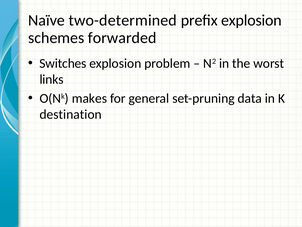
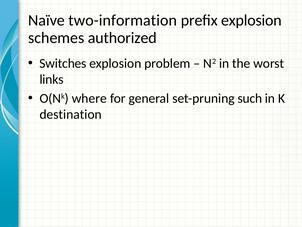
two-determined: two-determined -> two-information
forwarded: forwarded -> authorized
makes: makes -> where
data: data -> such
